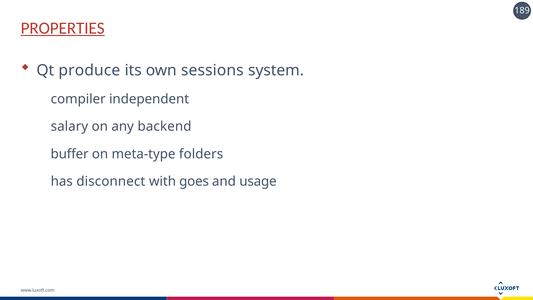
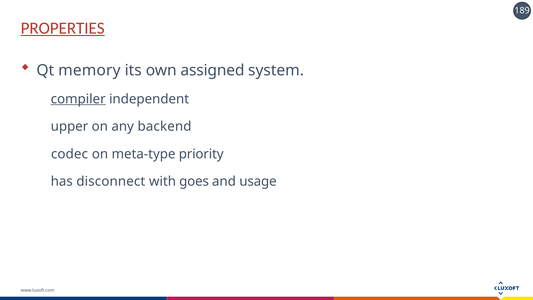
produce: produce -> memory
sessions: sessions -> assigned
compiler underline: none -> present
salary: salary -> upper
buffer: buffer -> codec
folders: folders -> priority
